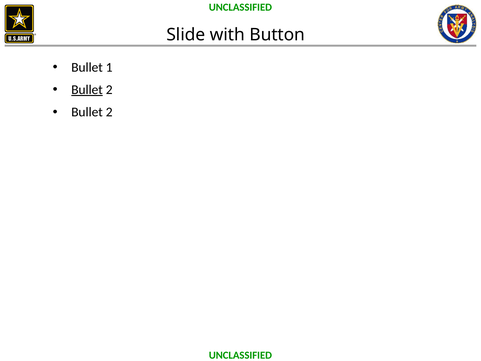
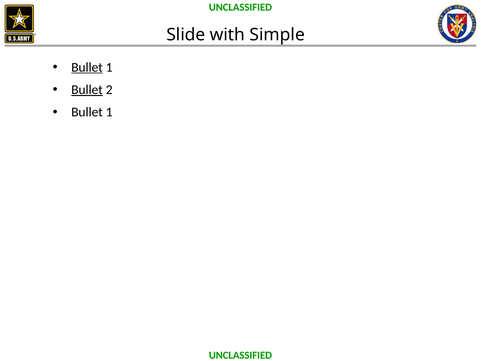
Button: Button -> Simple
Bullet at (87, 67) underline: none -> present
2 at (109, 112): 2 -> 1
